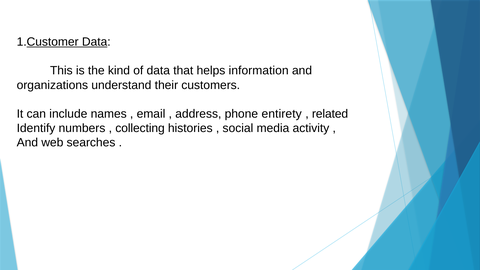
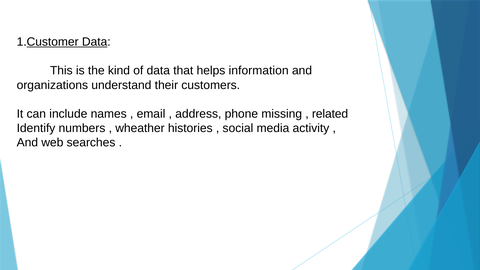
entirety: entirety -> missing
collecting: collecting -> wheather
